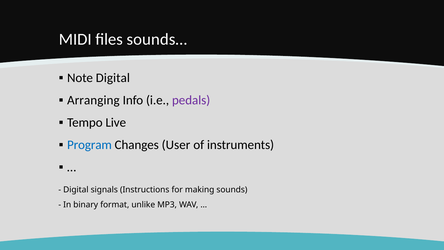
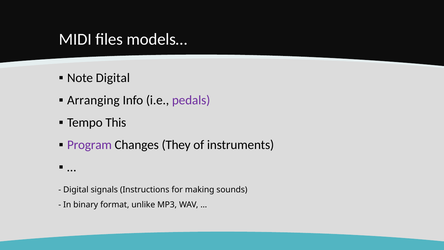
sounds…: sounds… -> models…
Live: Live -> This
Program colour: blue -> purple
User: User -> They
